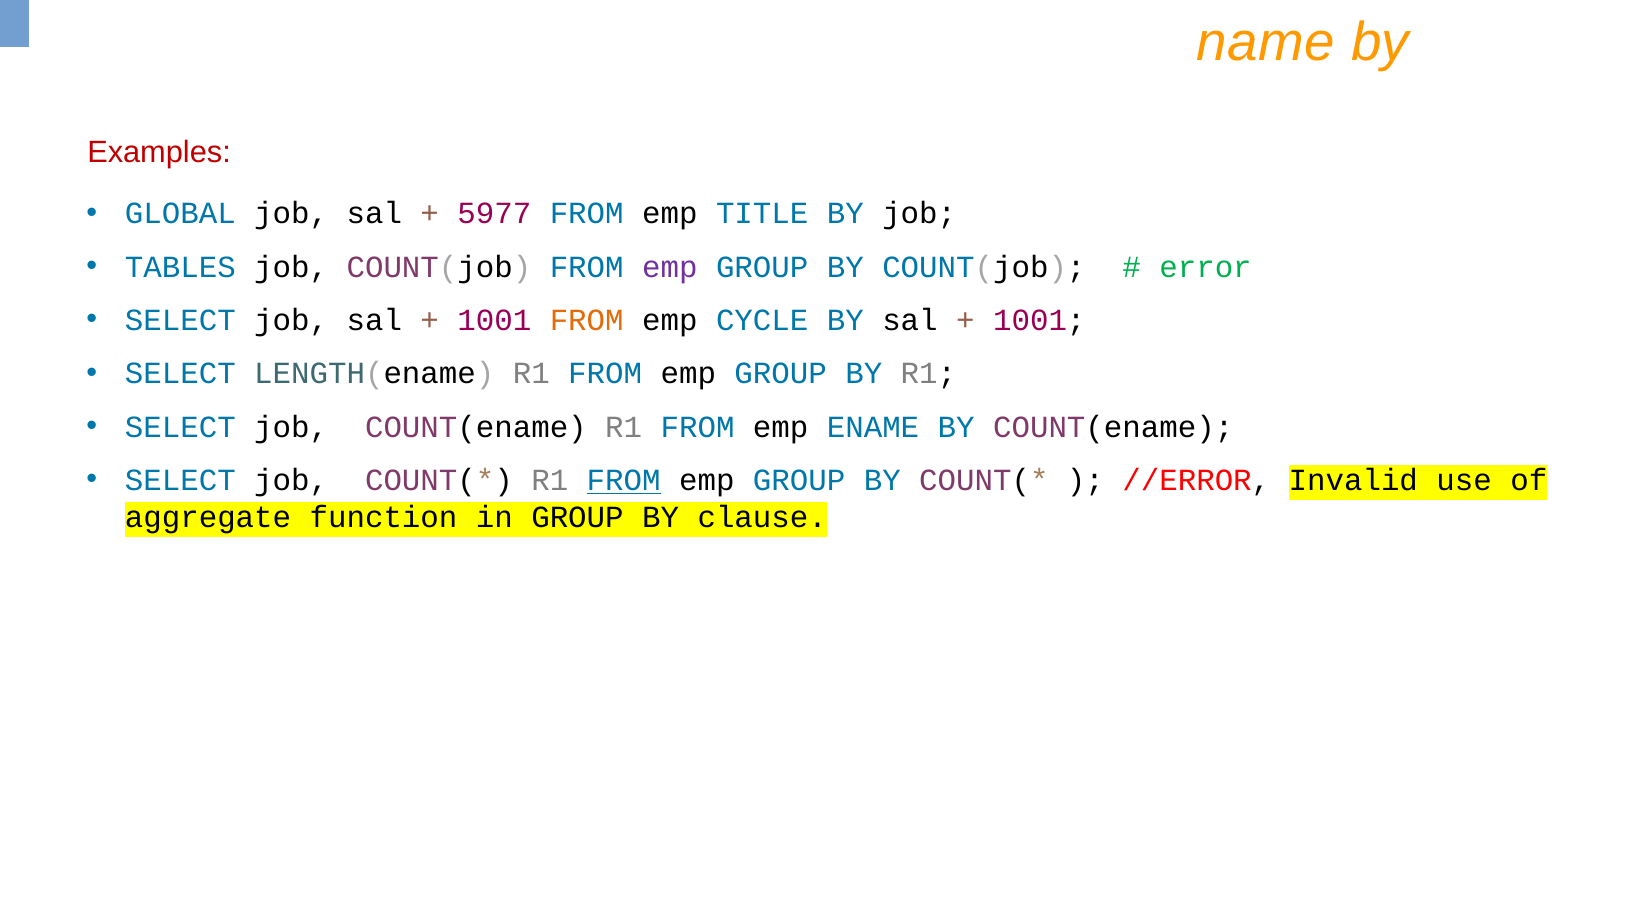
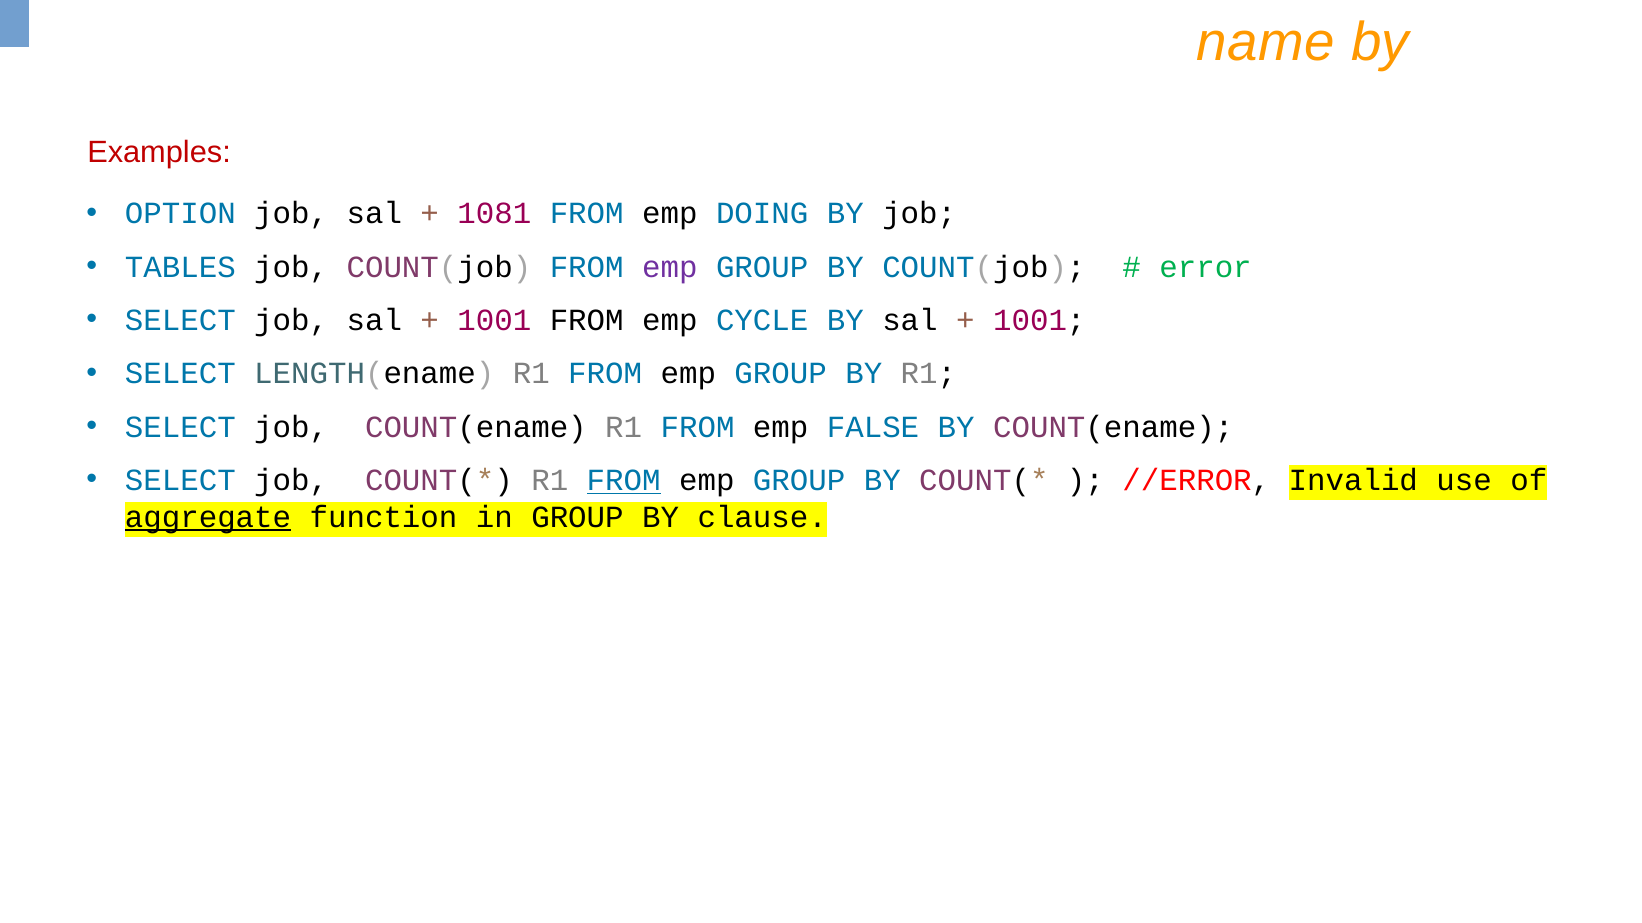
GLOBAL: GLOBAL -> OPTION
5977: 5977 -> 1081
TITLE: TITLE -> DOING
FROM at (587, 321) colour: orange -> black
ENAME: ENAME -> FALSE
aggregate underline: none -> present
